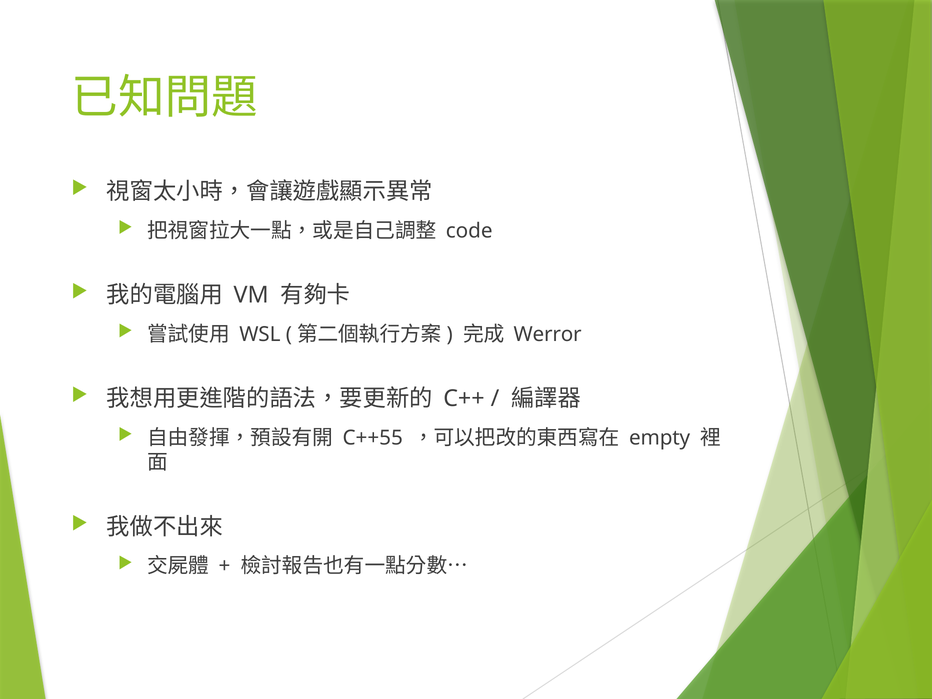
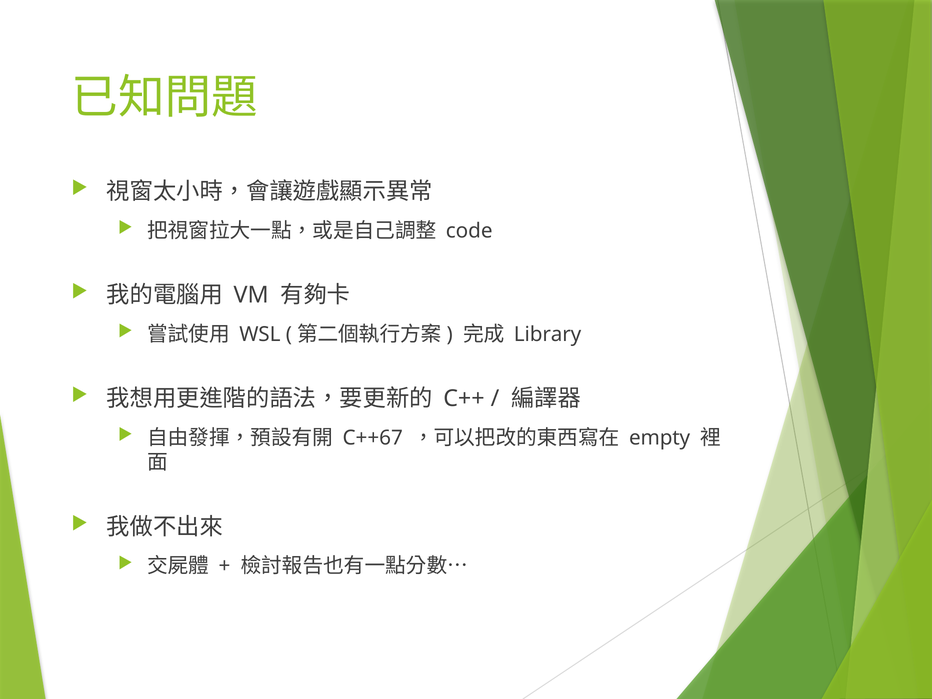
Werror: Werror -> Library
C++55: C++55 -> C++67
